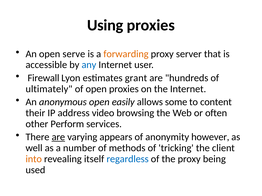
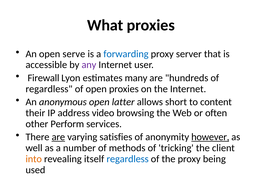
Using: Using -> What
forwarding colour: orange -> blue
any colour: blue -> purple
grant: grant -> many
ultimately at (49, 89): ultimately -> regardless
easily: easily -> latter
some: some -> short
appears: appears -> satisfies
however underline: none -> present
